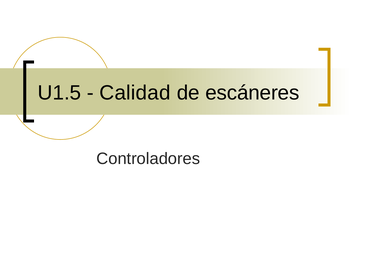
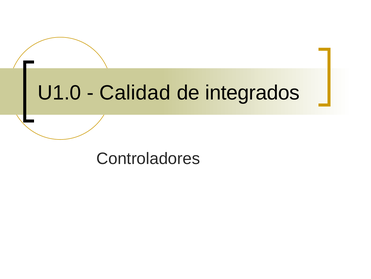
U1.5: U1.5 -> U1.0
escáneres: escáneres -> integrados
